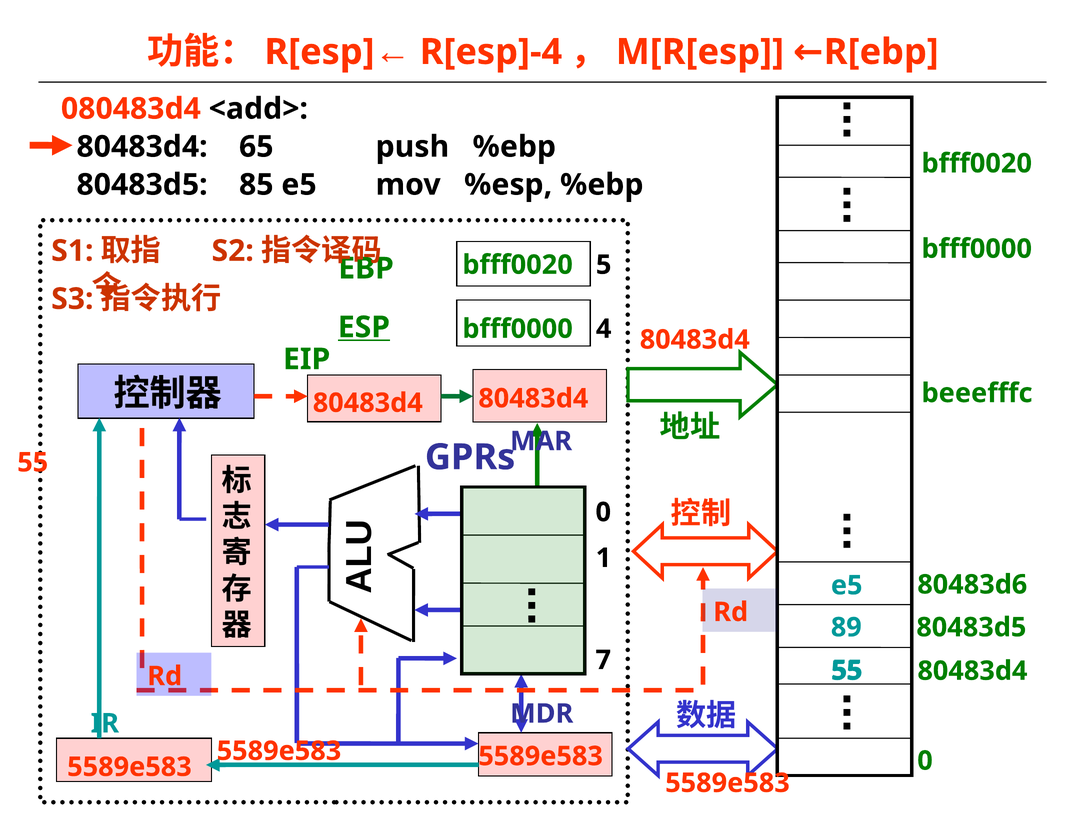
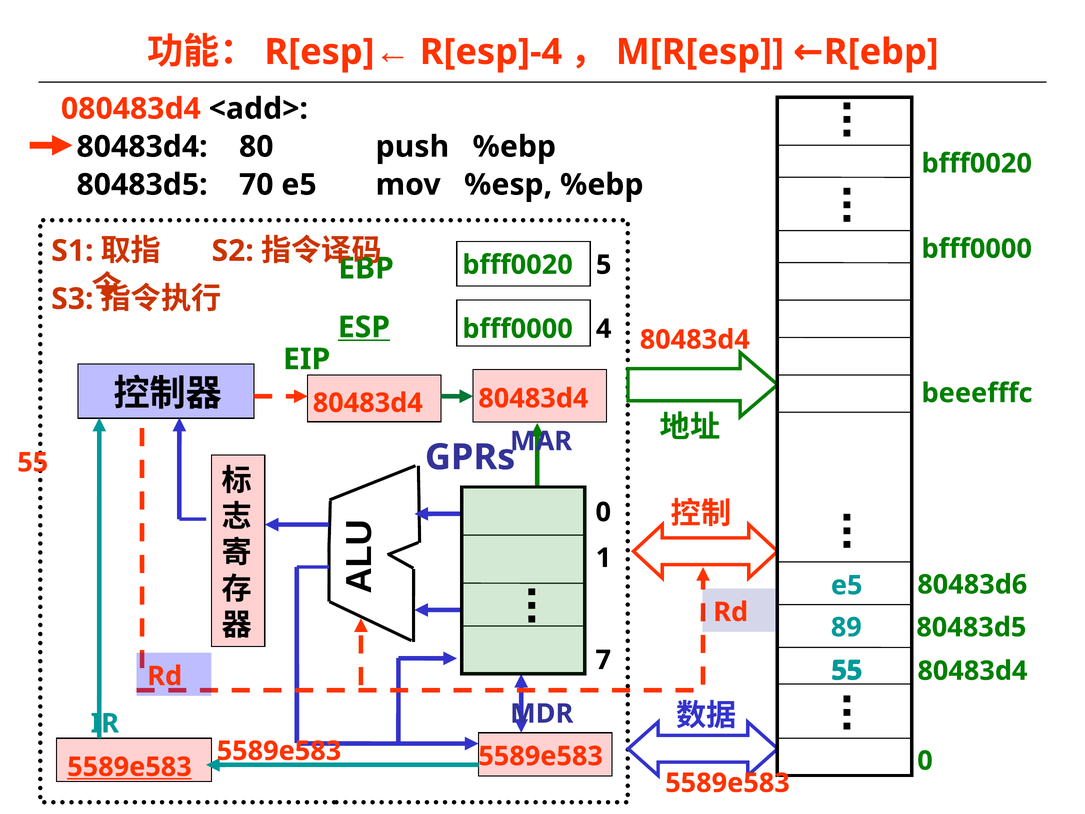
65: 65 -> 80
85: 85 -> 70
5589e583 at (129, 767) underline: none -> present
